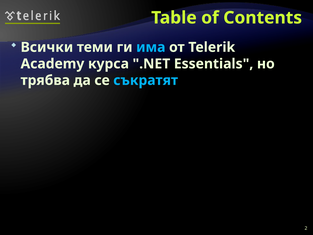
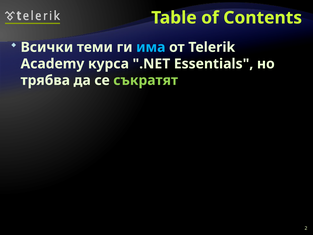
съкратят colour: light blue -> light green
